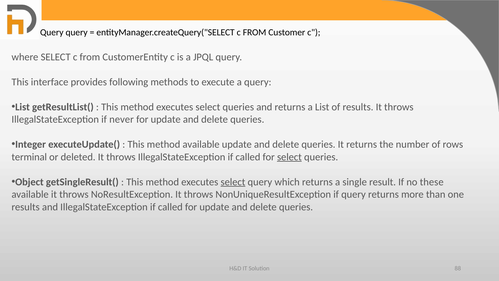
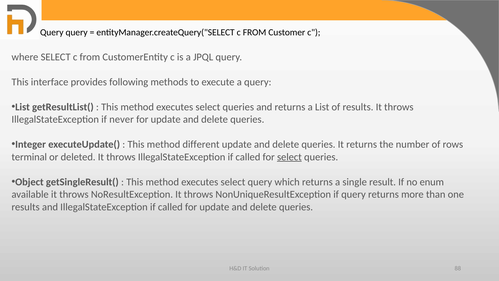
method available: available -> different
select at (233, 182) underline: present -> none
these: these -> enum
